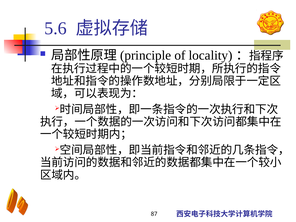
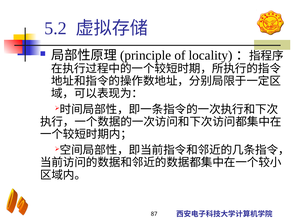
5.6: 5.6 -> 5.2
